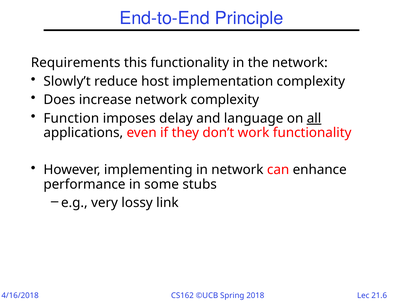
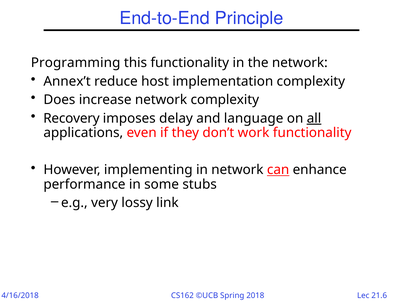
Requirements: Requirements -> Programming
Slowly’t: Slowly’t -> Annex’t
Function: Function -> Recovery
can underline: none -> present
